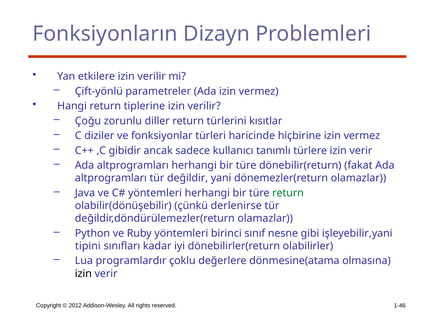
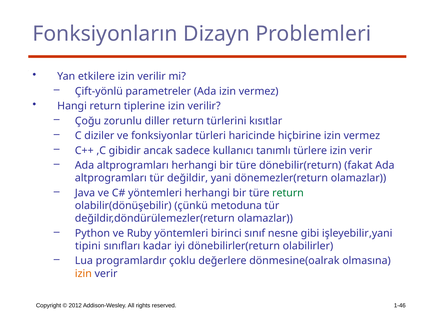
derlenirse: derlenirse -> metoduna
dönmesine(atama: dönmesine(atama -> dönmesine(oalrak
izin at (83, 274) colour: black -> orange
